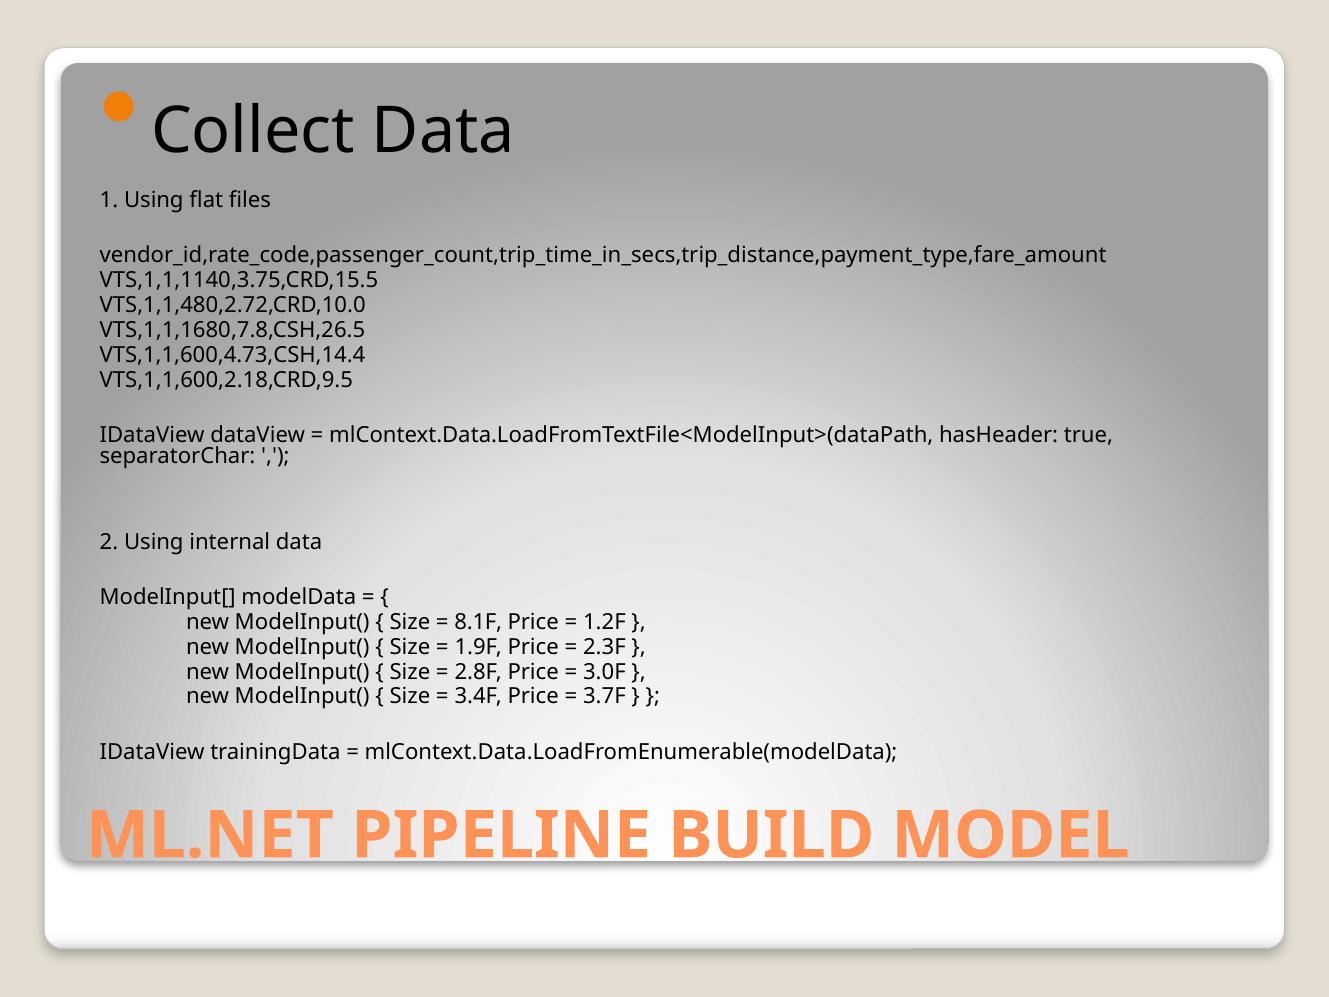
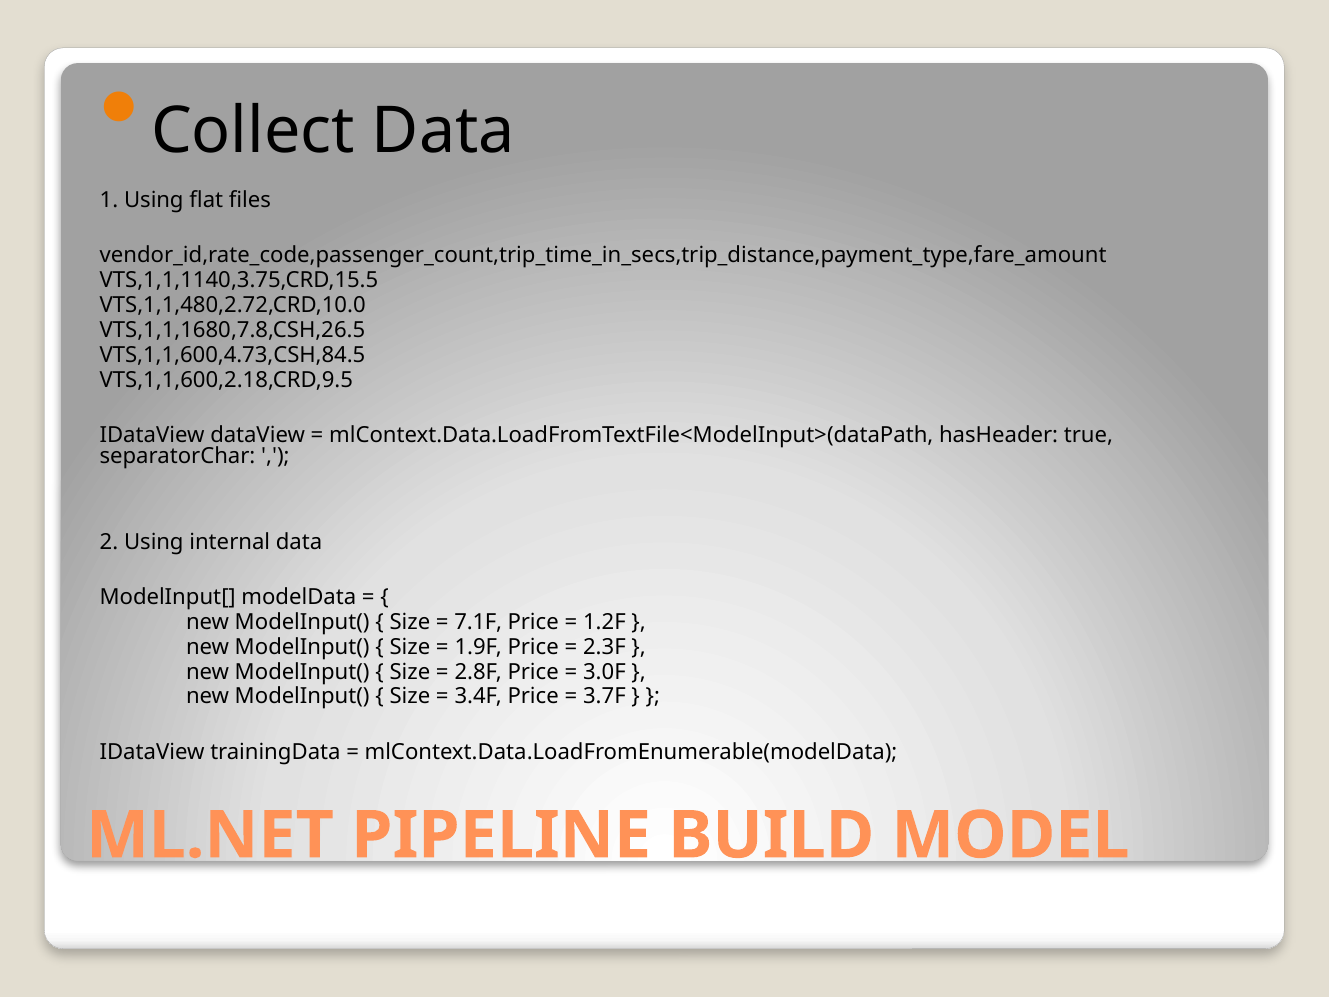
VTS,1,1,600,4.73,CSH,14.4: VTS,1,1,600,4.73,CSH,14.4 -> VTS,1,1,600,4.73,CSH,84.5
8.1F: 8.1F -> 7.1F
